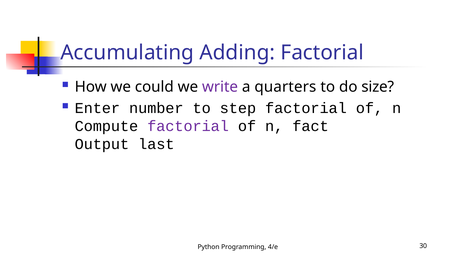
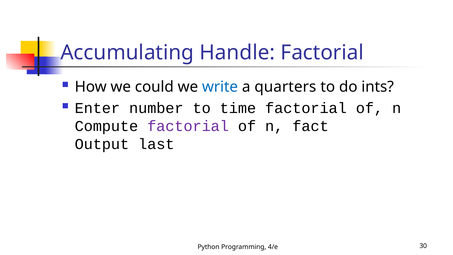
Adding: Adding -> Handle
write colour: purple -> blue
size: size -> ints
step: step -> time
